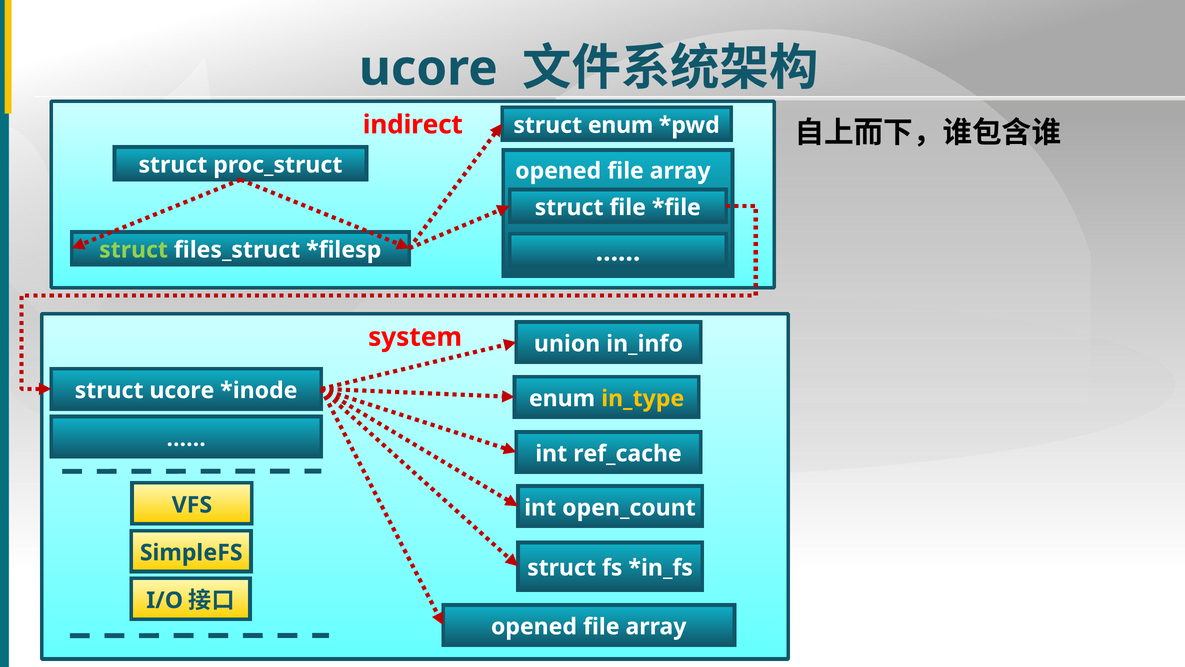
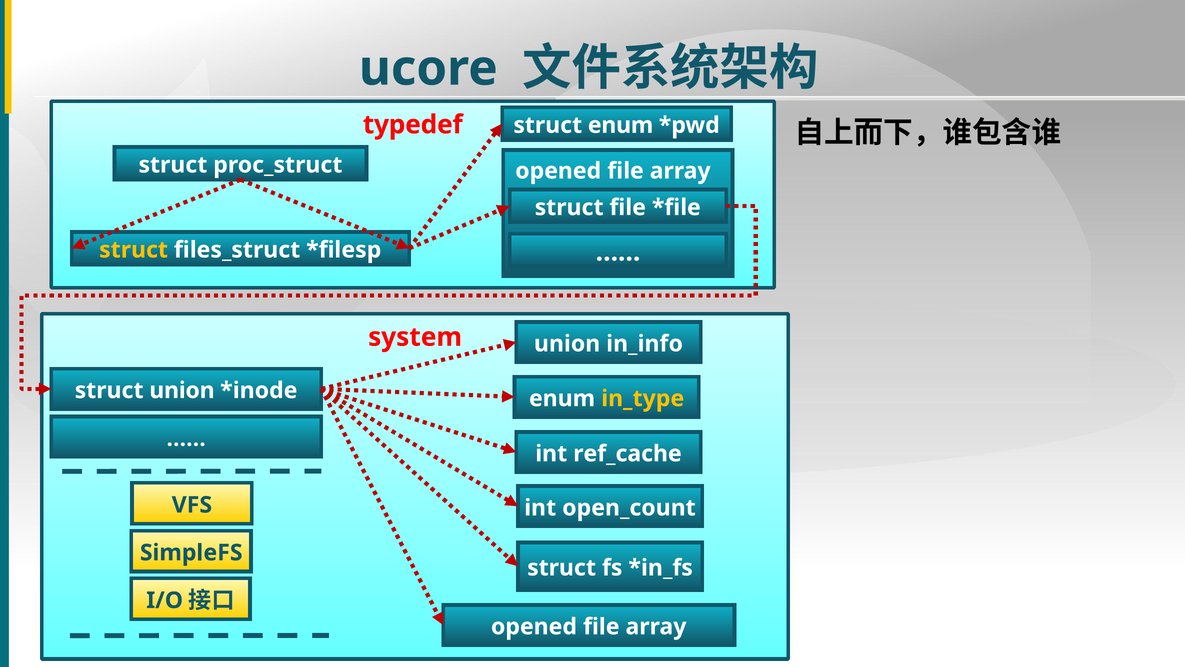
indirect: indirect -> typedef
struct at (134, 250) colour: light green -> yellow
struct ucore: ucore -> union
